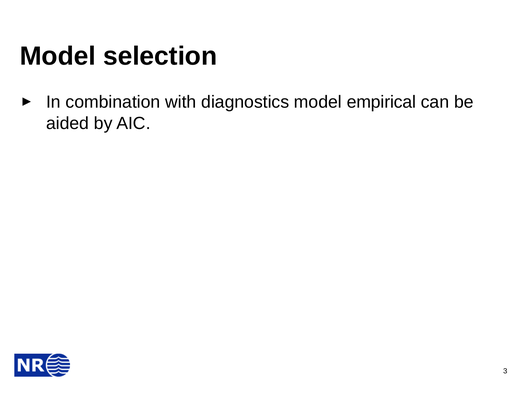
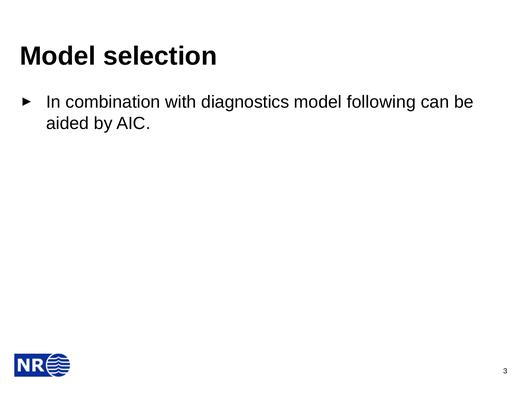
empirical: empirical -> following
